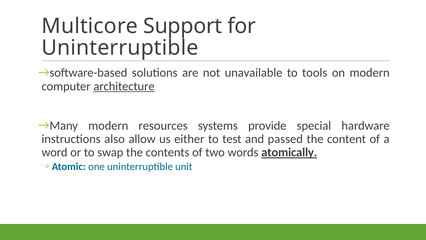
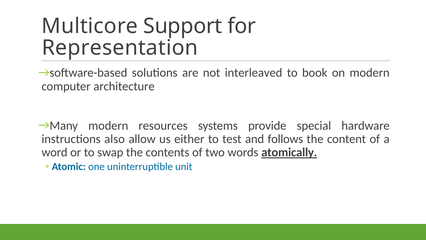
Uninterruptible at (120, 48): Uninterruptible -> Representation
unavailable: unavailable -> interleaved
tools: tools -> book
architecture underline: present -> none
passed: passed -> follows
